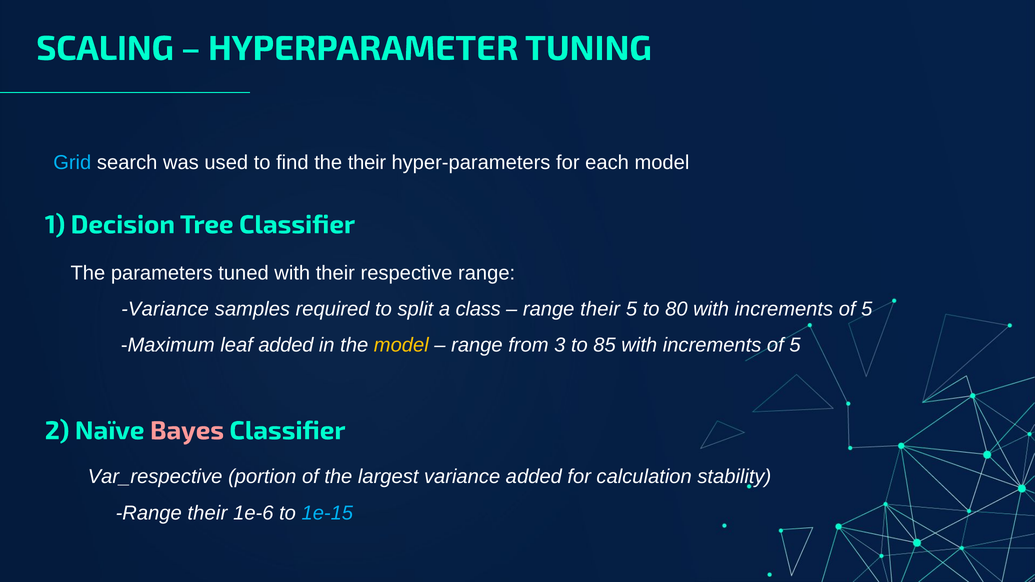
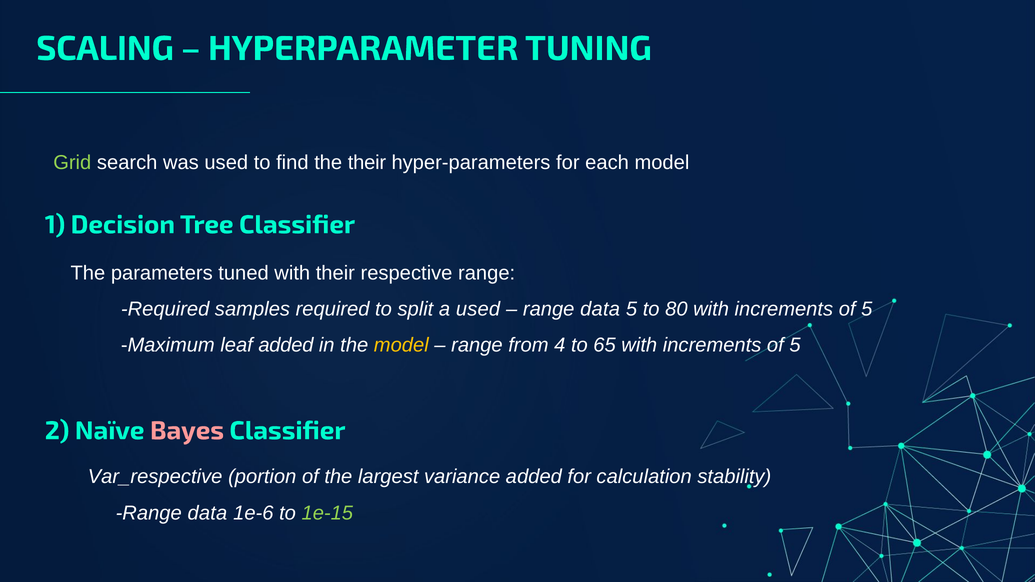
Grid colour: light blue -> light green
Variance at (165, 309): Variance -> Required
a class: class -> used
their at (600, 309): their -> data
3: 3 -> 4
85: 85 -> 65
their at (207, 513): their -> data
1e-15 colour: light blue -> light green
